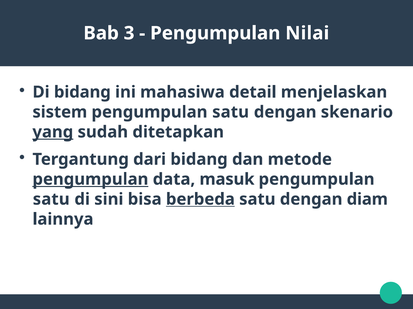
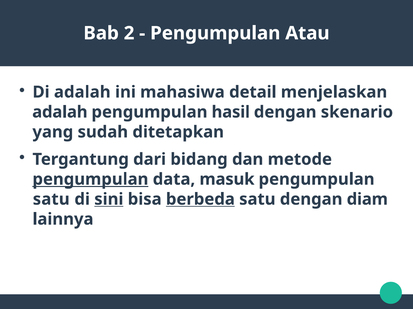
3: 3 -> 2
Nilai: Nilai -> Atau
Di bidang: bidang -> adalah
sistem at (60, 112): sistem -> adalah
satu at (231, 112): satu -> hasil
yang underline: present -> none
sini underline: none -> present
